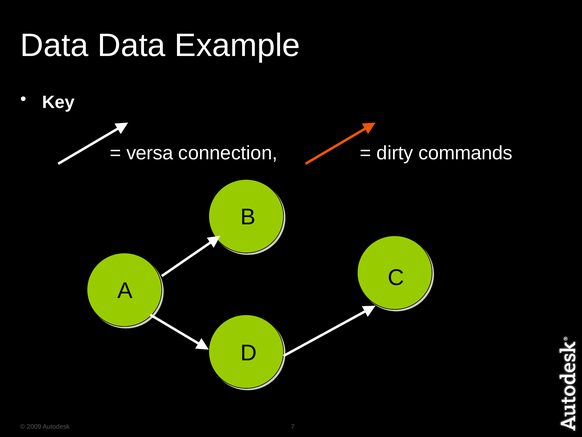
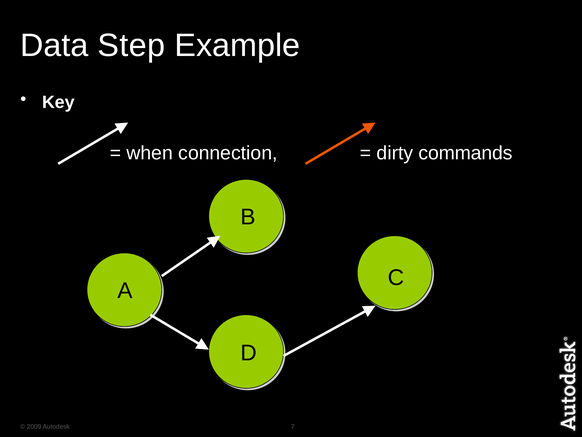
Data Data: Data -> Step
versa: versa -> when
